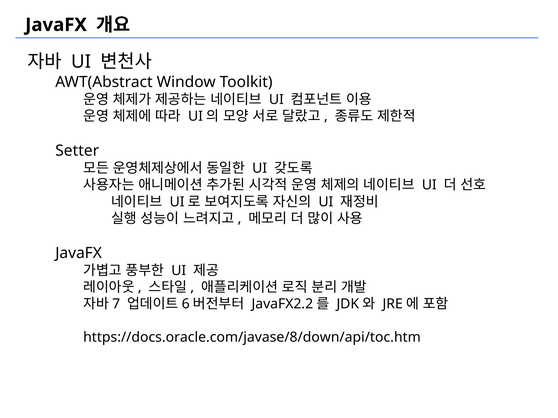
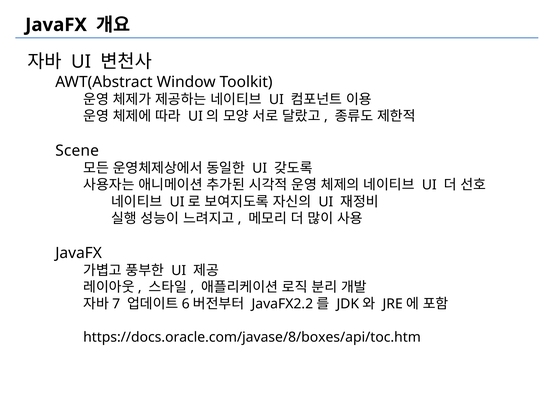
Setter: Setter -> Scene
https://docs.oracle.com/javase/8/down/api/toc.htm: https://docs.oracle.com/javase/8/down/api/toc.htm -> https://docs.oracle.com/javase/8/boxes/api/toc.htm
